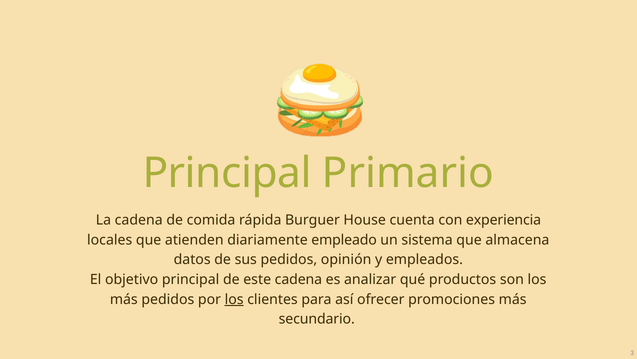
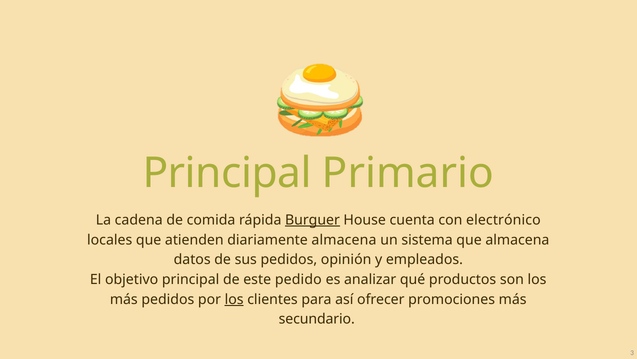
Burguer underline: none -> present
experiencia: experiencia -> electrónico
diariamente empleado: empleado -> almacena
este cadena: cadena -> pedido
